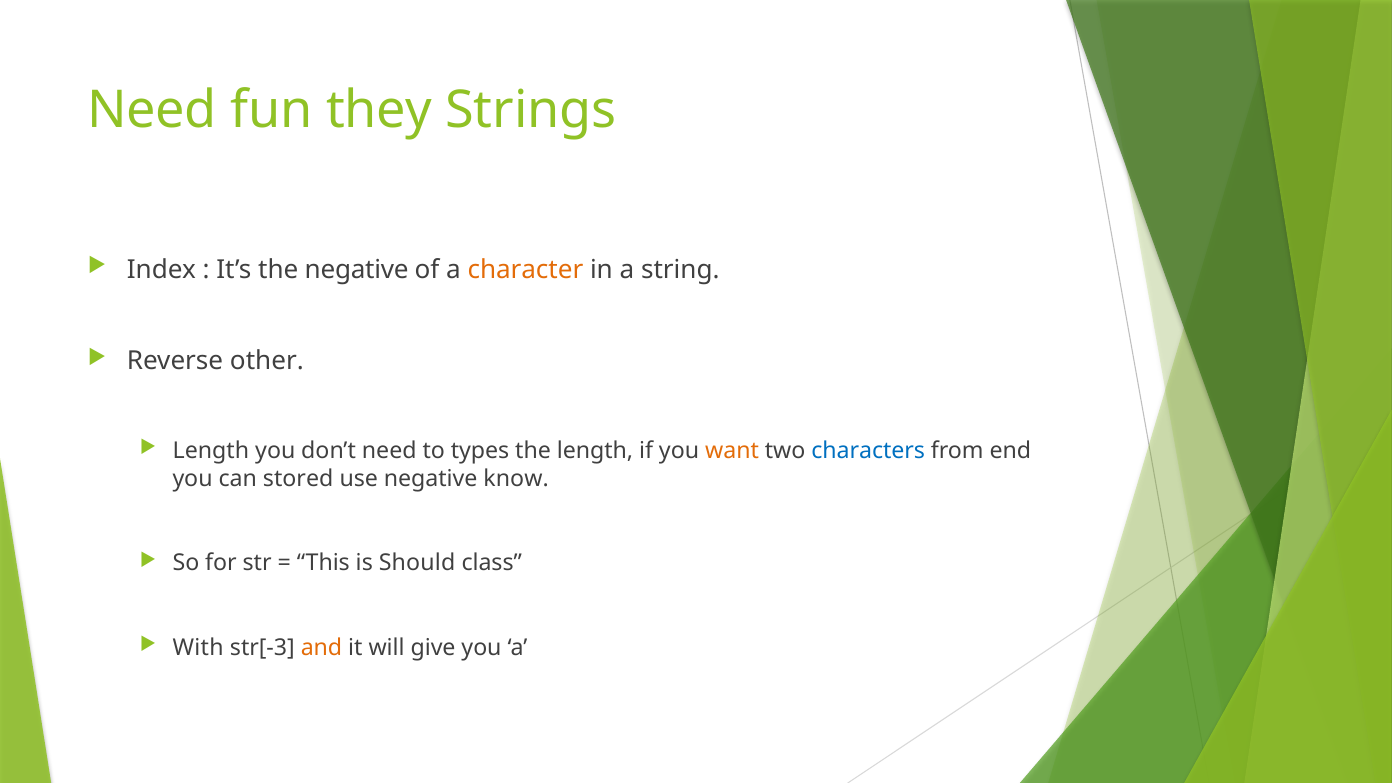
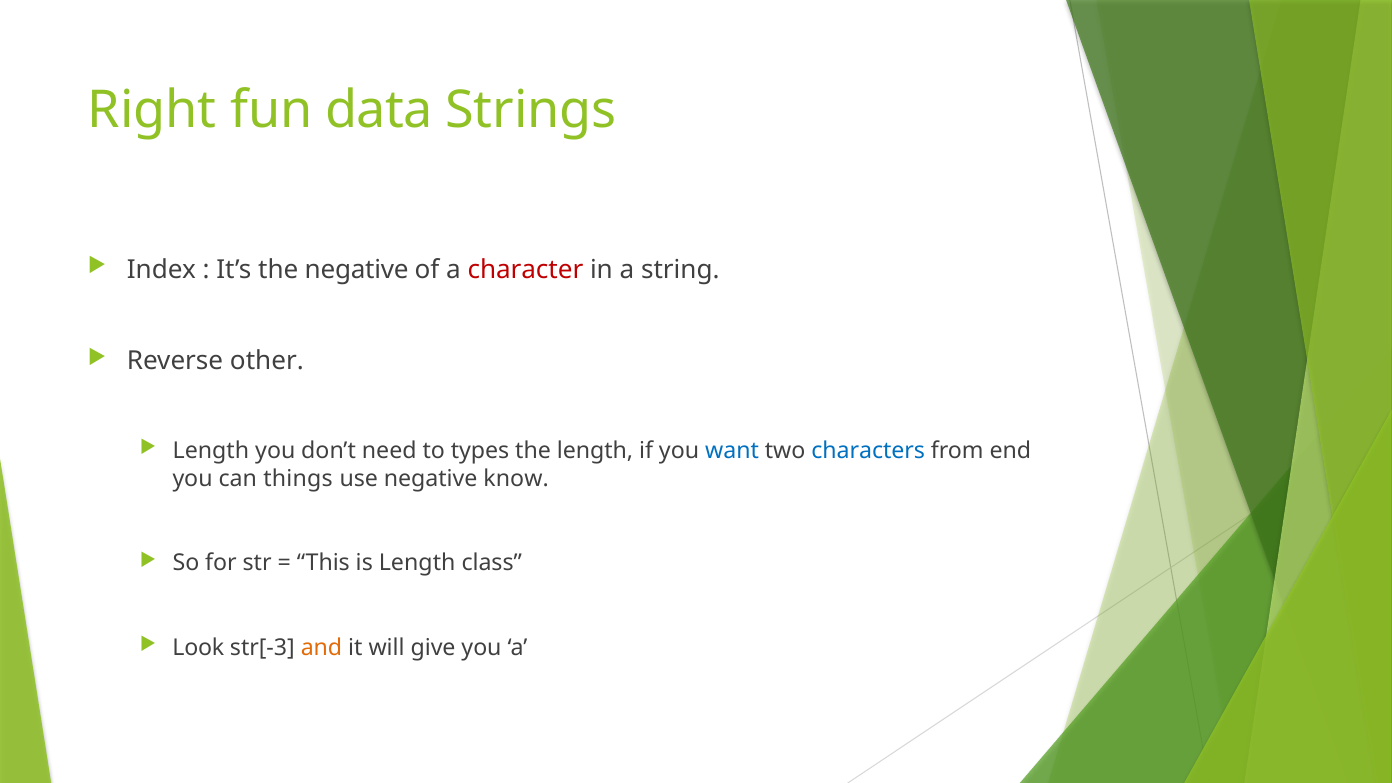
Need at (152, 110): Need -> Right
they: they -> data
character colour: orange -> red
want colour: orange -> blue
stored: stored -> things
is Should: Should -> Length
With: With -> Look
